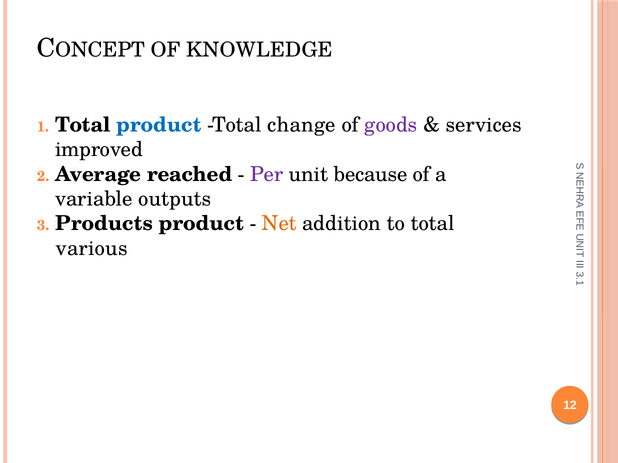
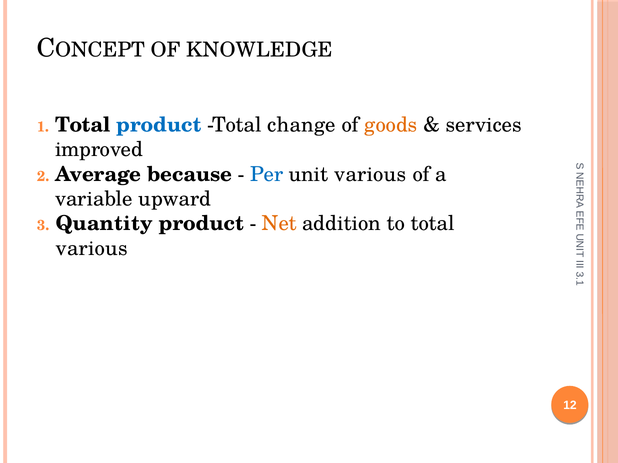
goods colour: purple -> orange
reached: reached -> because
Per colour: purple -> blue
unit because: because -> various
outputs: outputs -> upward
Products: Products -> Quantity
